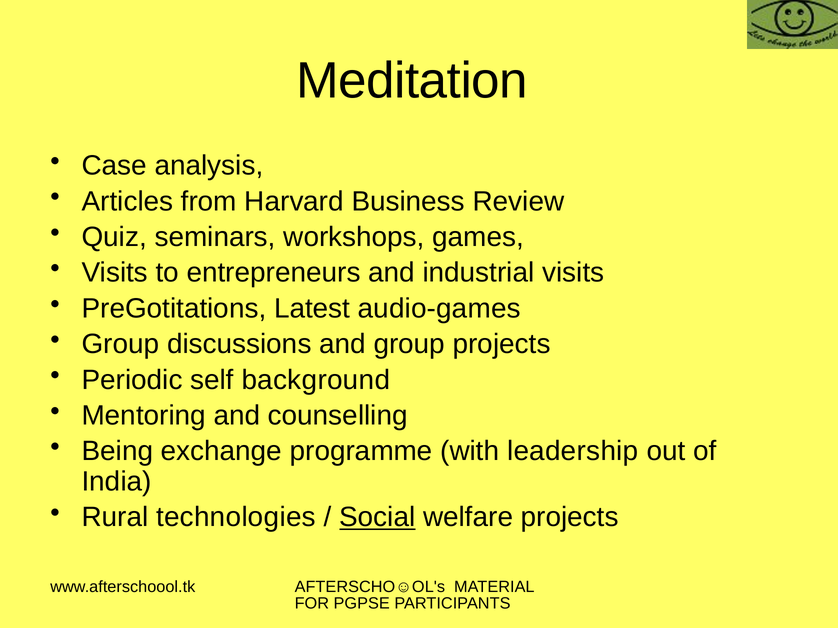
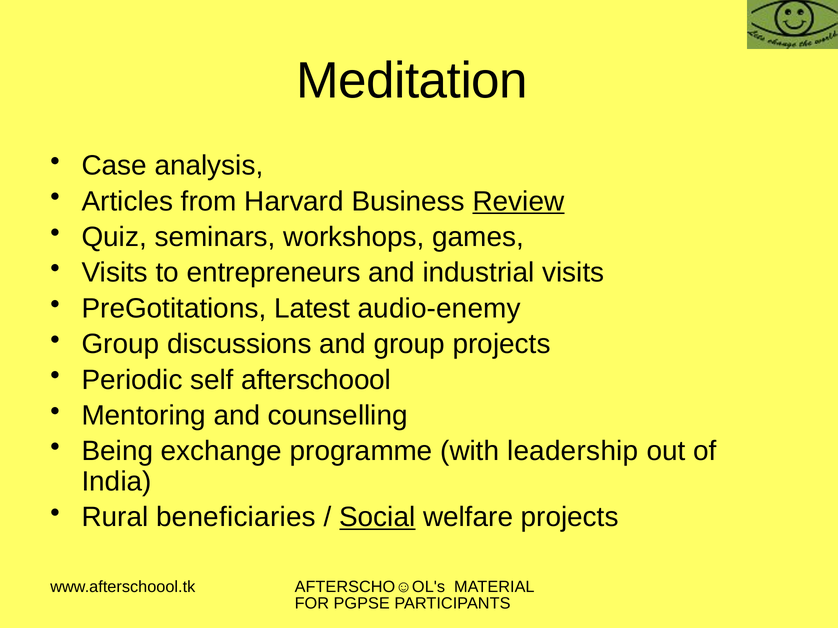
Review underline: none -> present
audio-games: audio-games -> audio-enemy
background: background -> afterschoool
technologies: technologies -> beneficiaries
